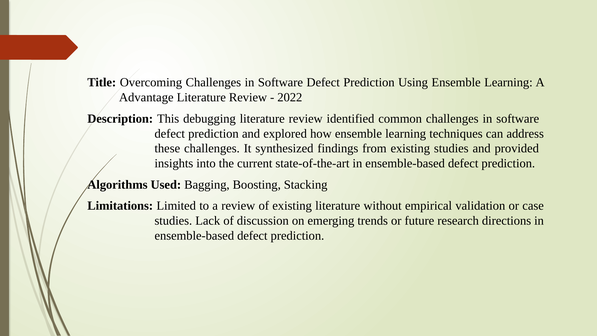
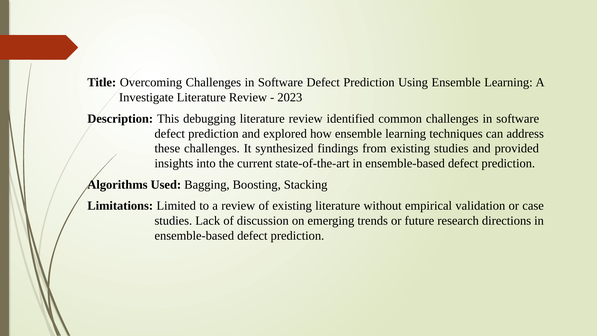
Advantage: Advantage -> Investigate
2022: 2022 -> 2023
